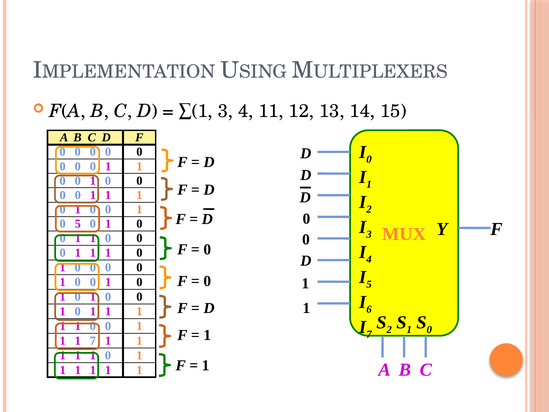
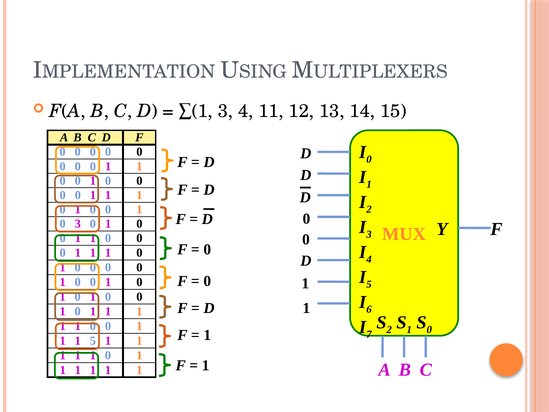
0 5: 5 -> 3
1 7: 7 -> 5
